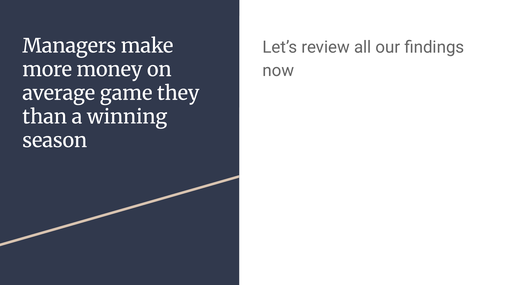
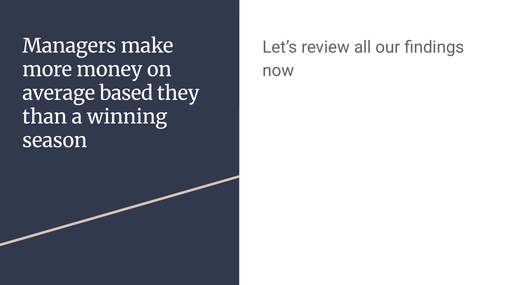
game: game -> based
